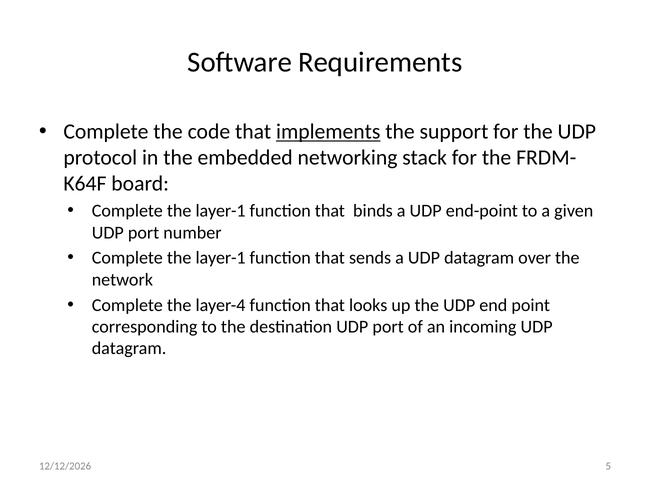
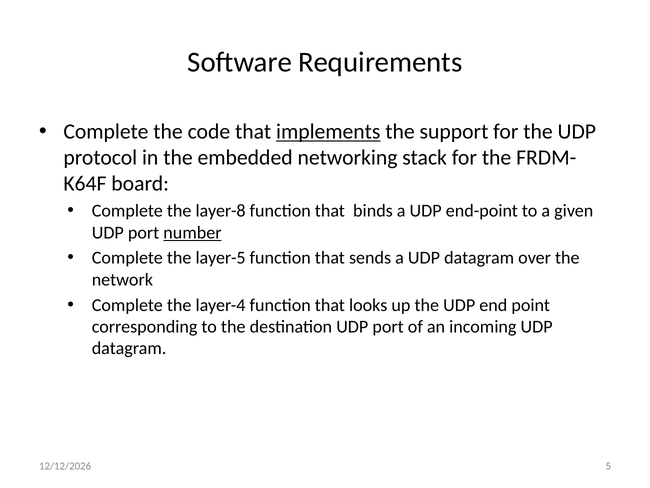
layer-1 at (221, 211): layer-1 -> layer-8
number underline: none -> present
layer-1 at (221, 258): layer-1 -> layer-5
